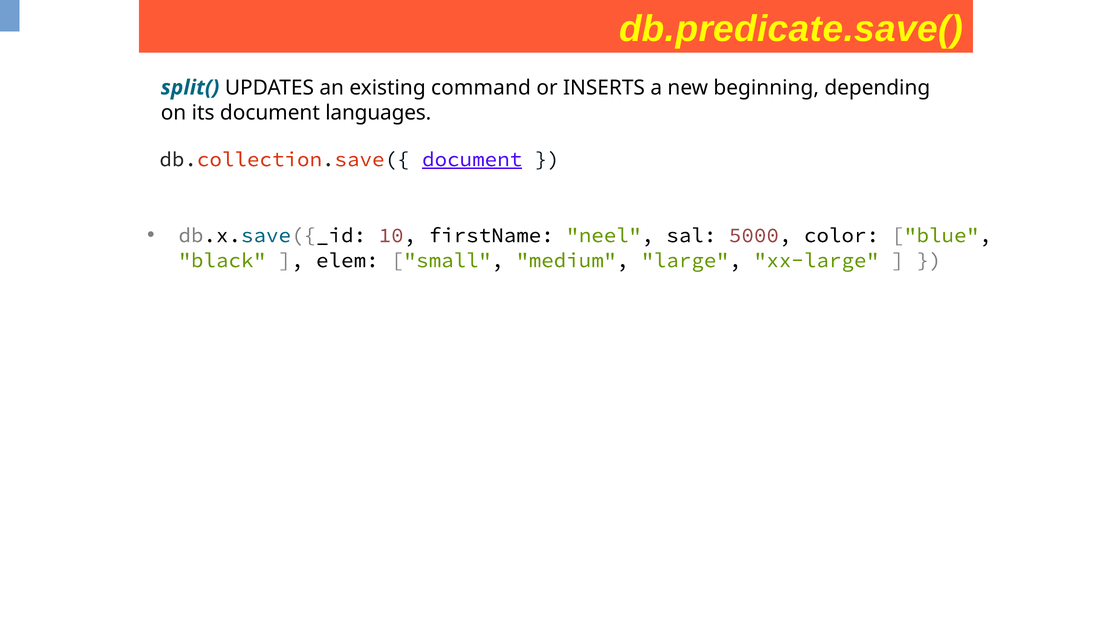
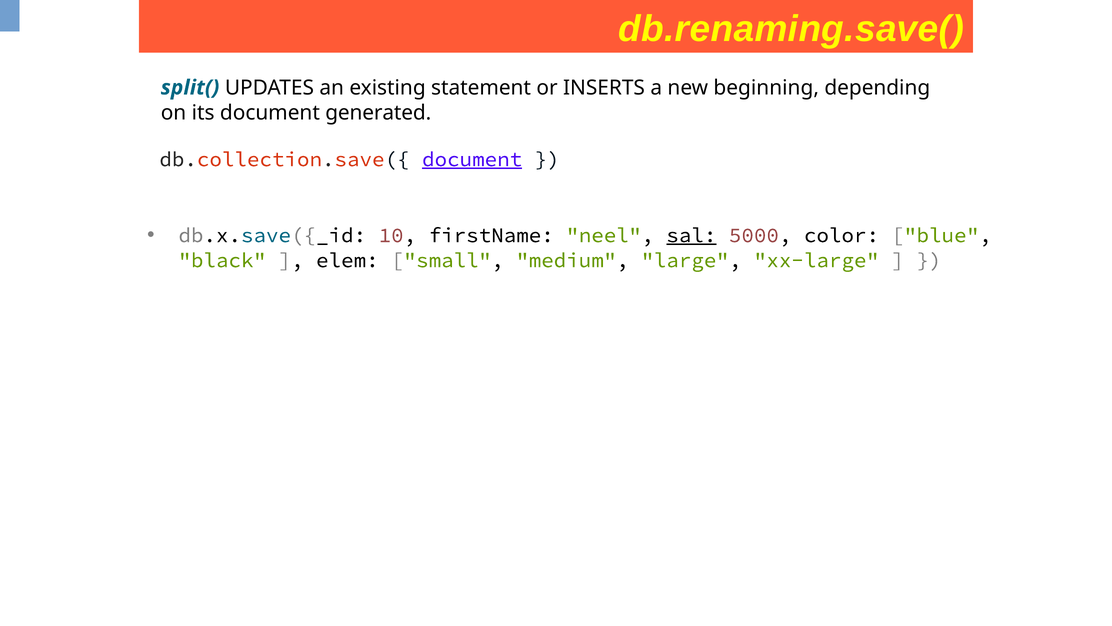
db.predicate.save(: db.predicate.save( -> db.renaming.save(
command: command -> statement
languages: languages -> generated
sal underline: none -> present
